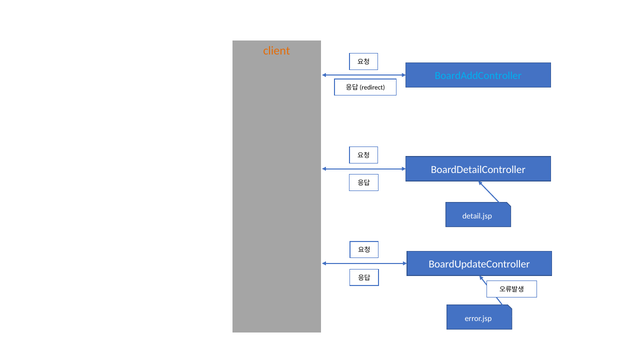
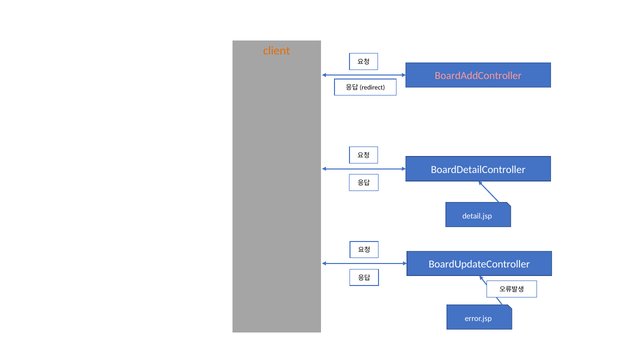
BoardAddController colour: light blue -> pink
